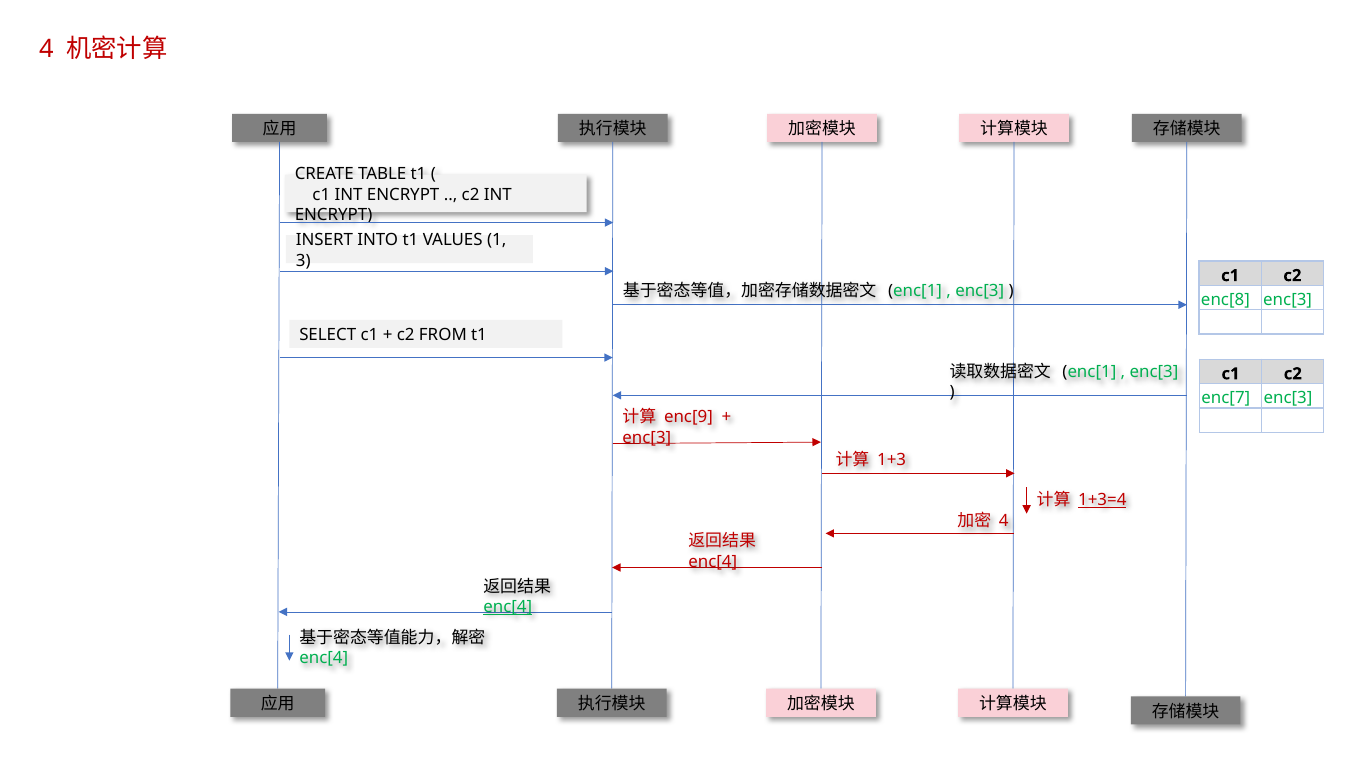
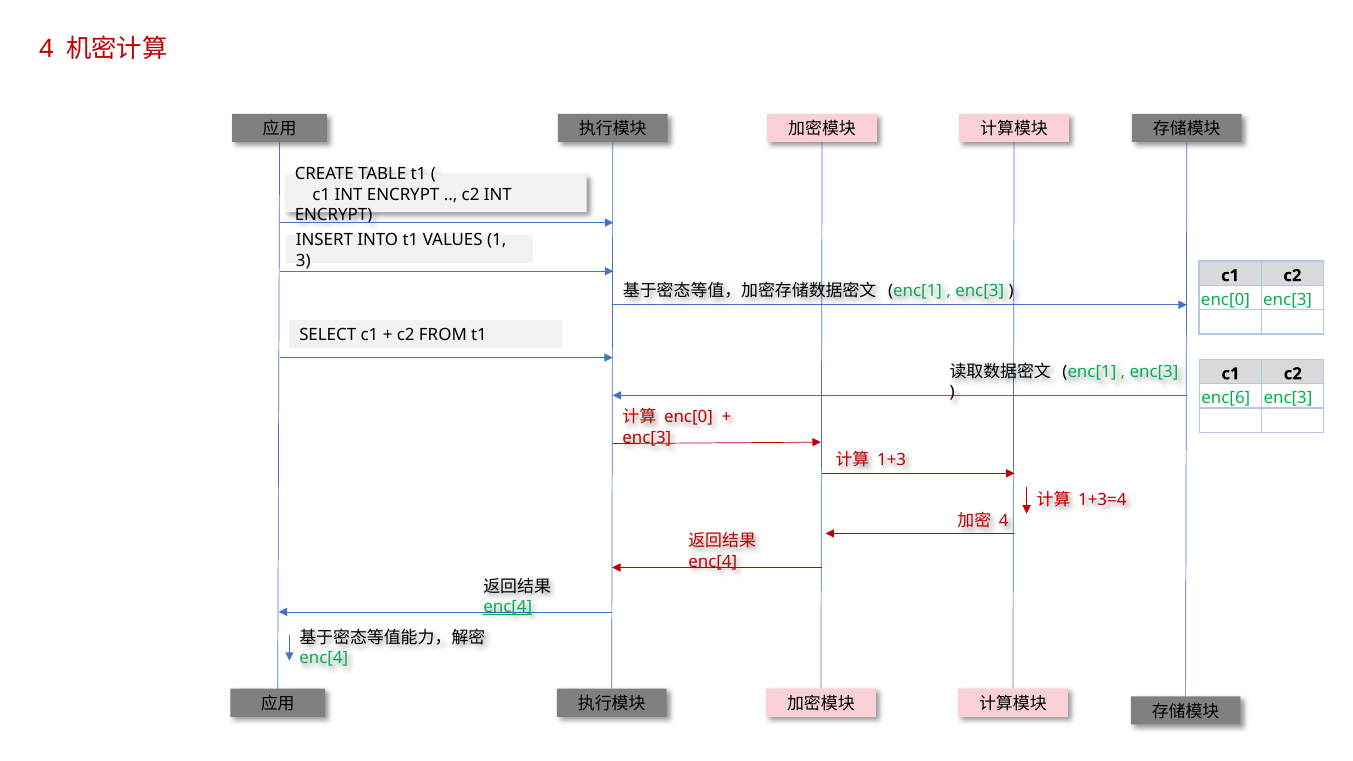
enc[8 at (1225, 300): enc[8 -> enc[0
enc[7: enc[7 -> enc[6
enc[9 at (688, 417): enc[9 -> enc[0
1+3=4 underline: present -> none
